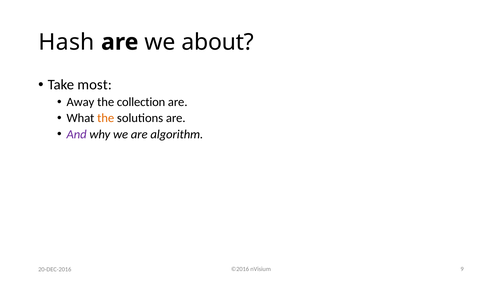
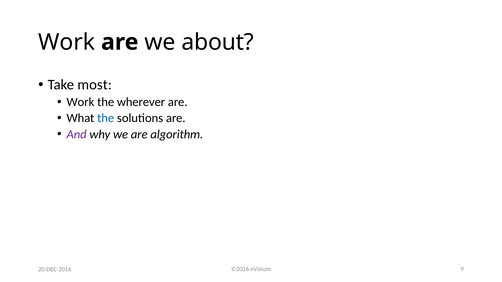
Hash at (67, 42): Hash -> Work
Away at (80, 102): Away -> Work
collection: collection -> wherever
the at (106, 118) colour: orange -> blue
